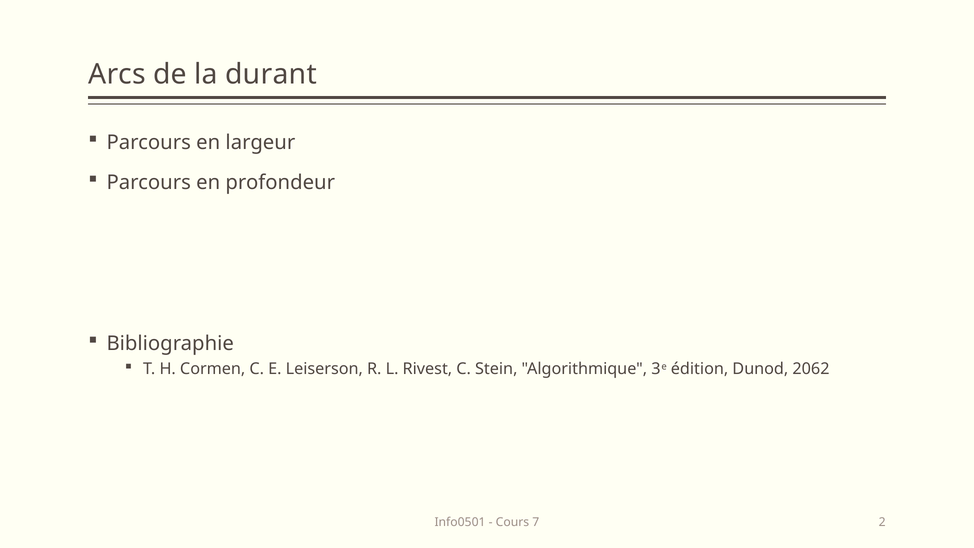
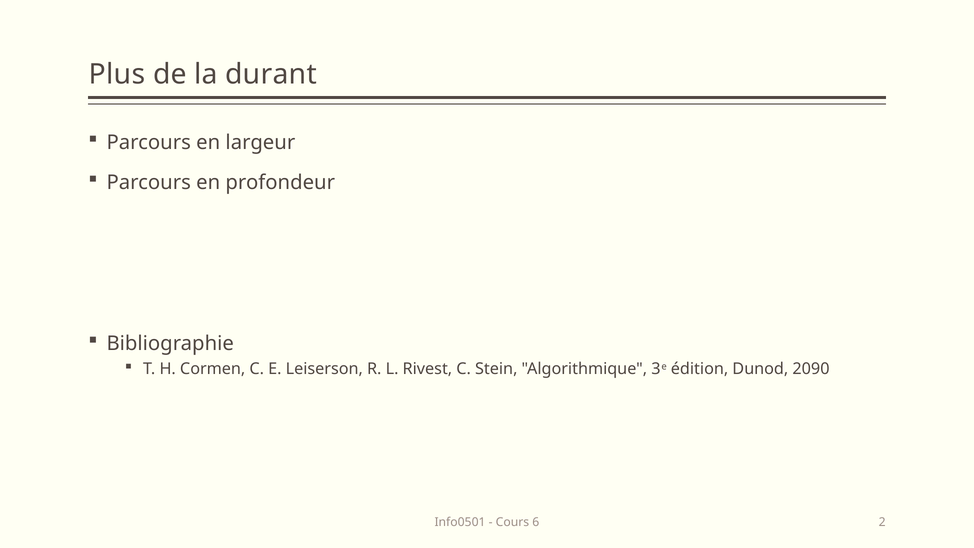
Arcs: Arcs -> Plus
2062: 2062 -> 2090
7: 7 -> 6
